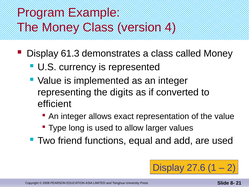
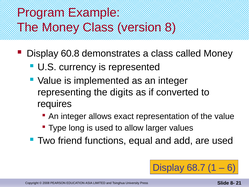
4: 4 -> 8
61.3: 61.3 -> 60.8
efficient: efficient -> requires
27.6: 27.6 -> 68.7
2: 2 -> 6
